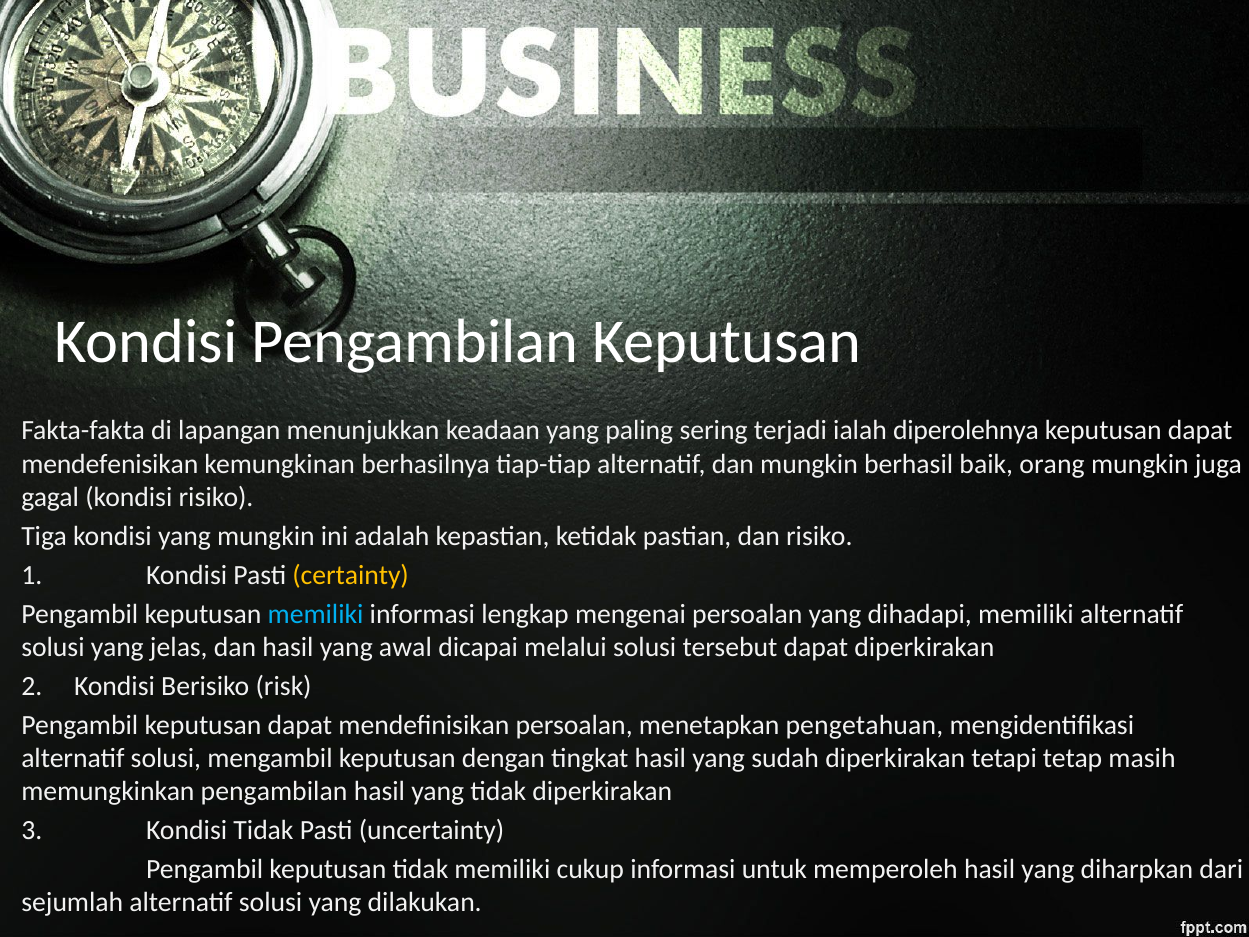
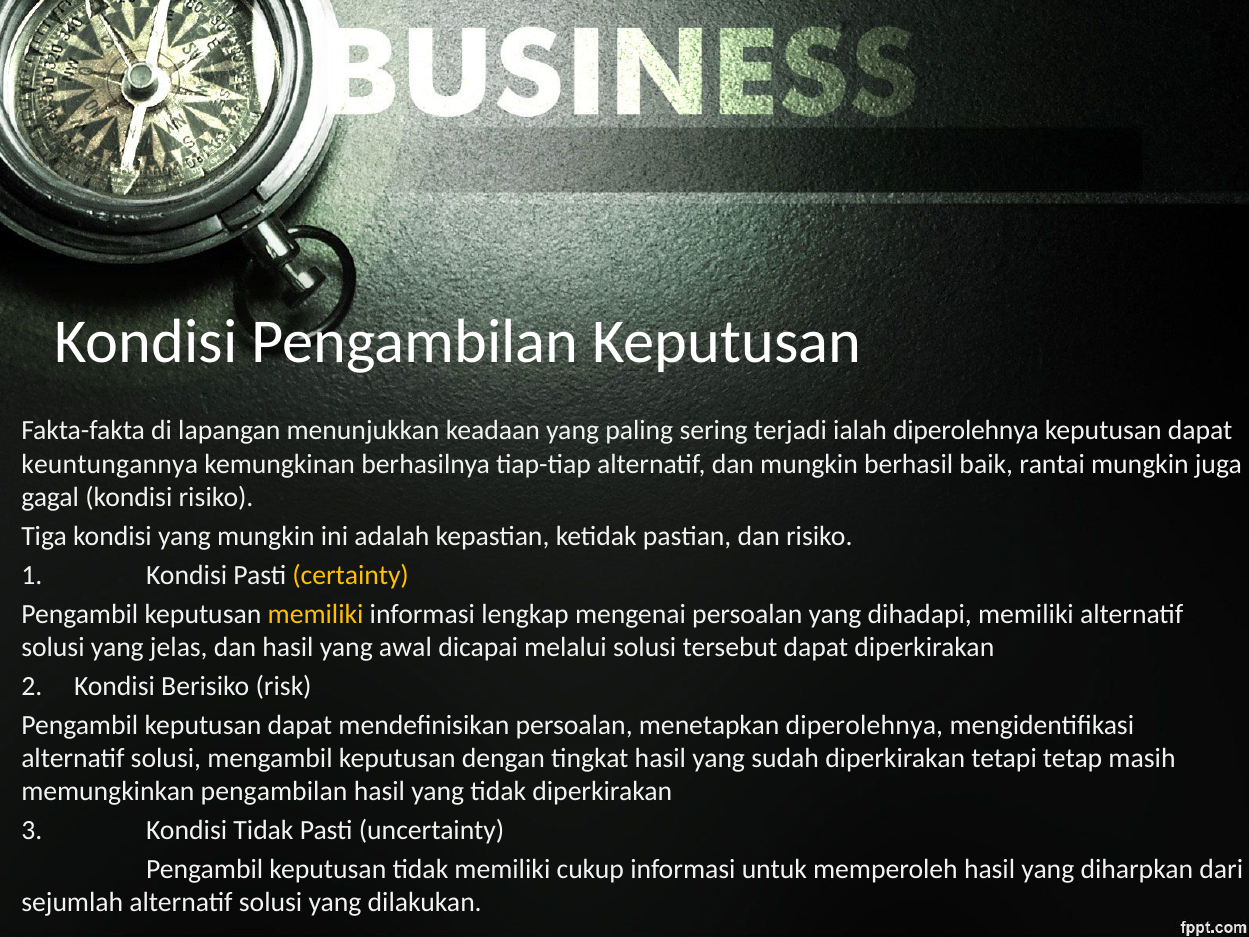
mendefenisikan: mendefenisikan -> keuntungannya
orang: orang -> rantai
memiliki at (316, 614) colour: light blue -> yellow
menetapkan pengetahuan: pengetahuan -> diperolehnya
